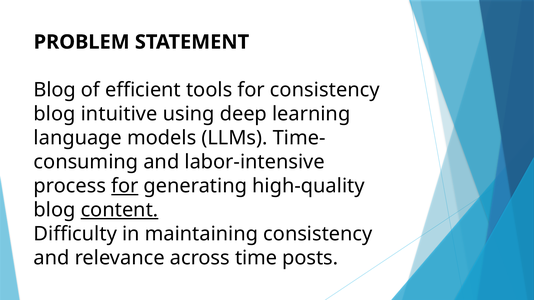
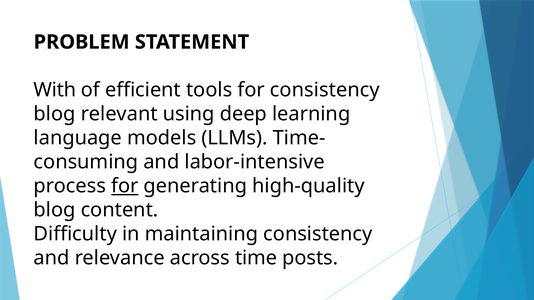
Blog at (55, 90): Blog -> With
intuitive: intuitive -> relevant
content underline: present -> none
